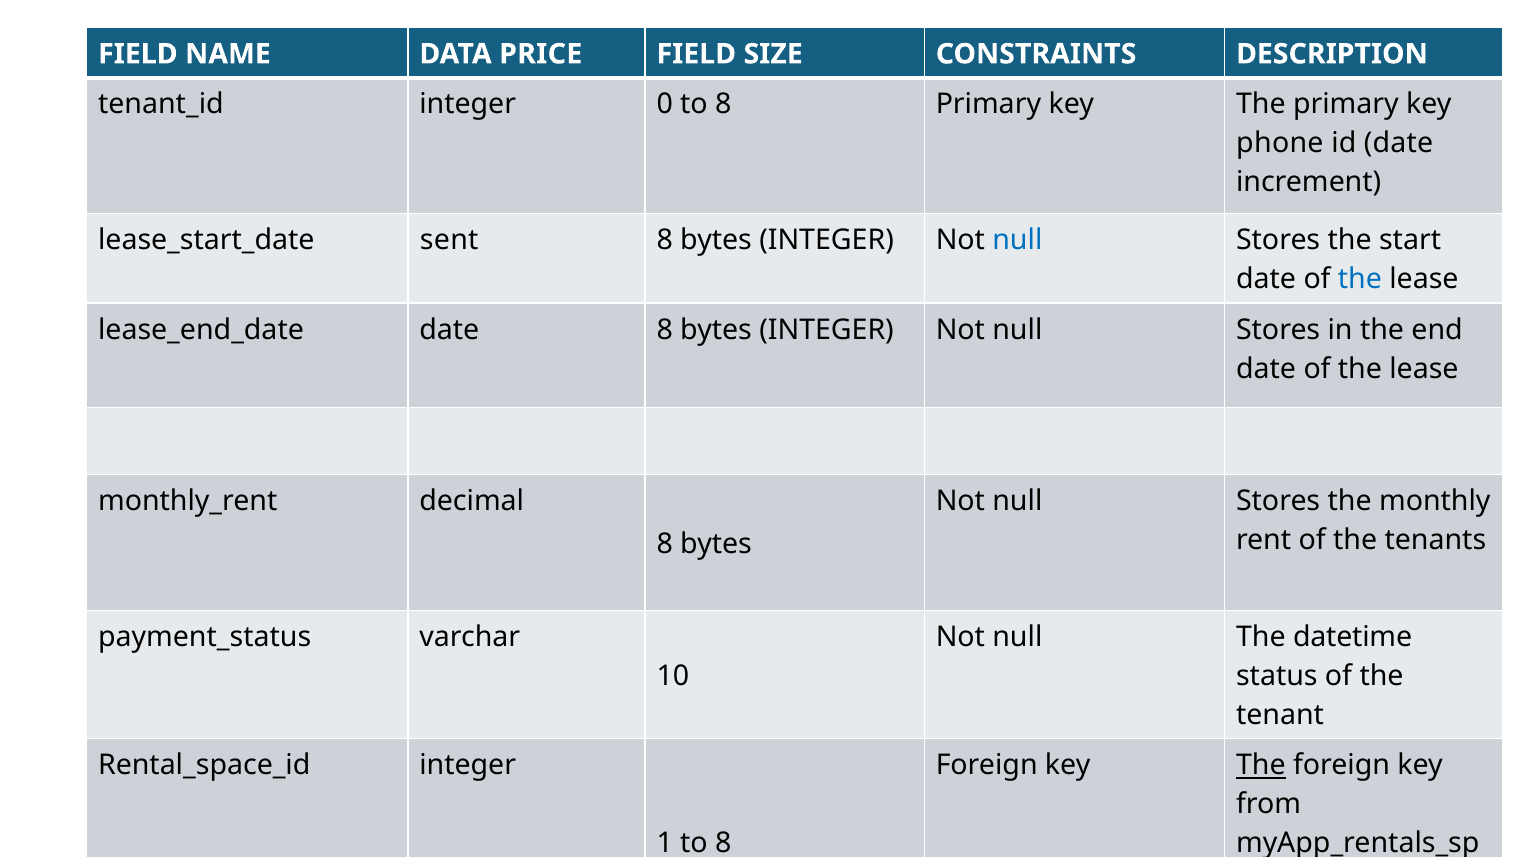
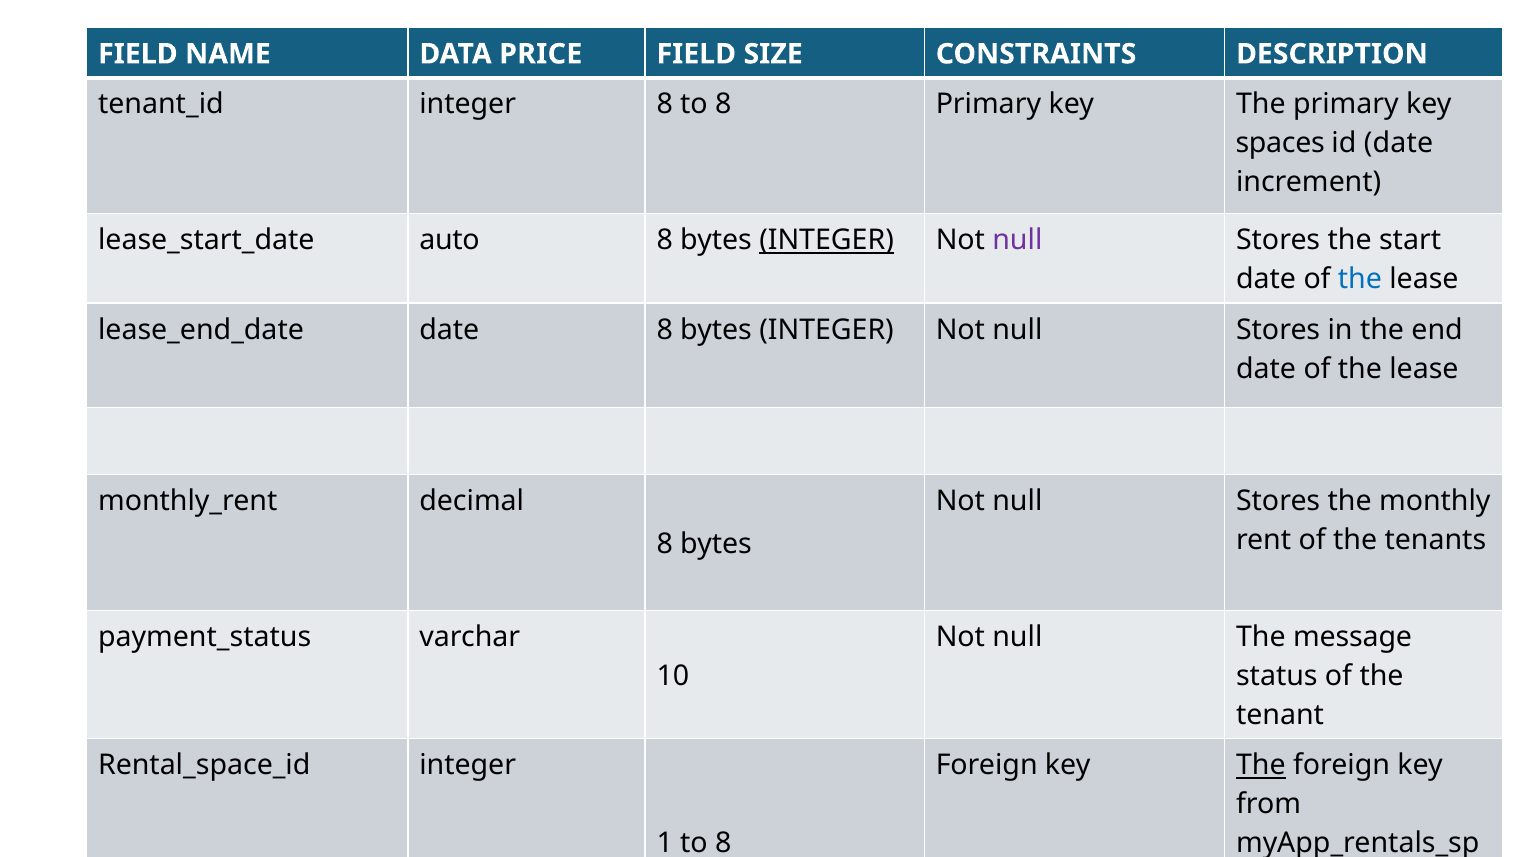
integer 0: 0 -> 8
phone: phone -> spaces
sent: sent -> auto
INTEGER at (827, 240) underline: none -> present
null at (1017, 240) colour: blue -> purple
datetime: datetime -> message
